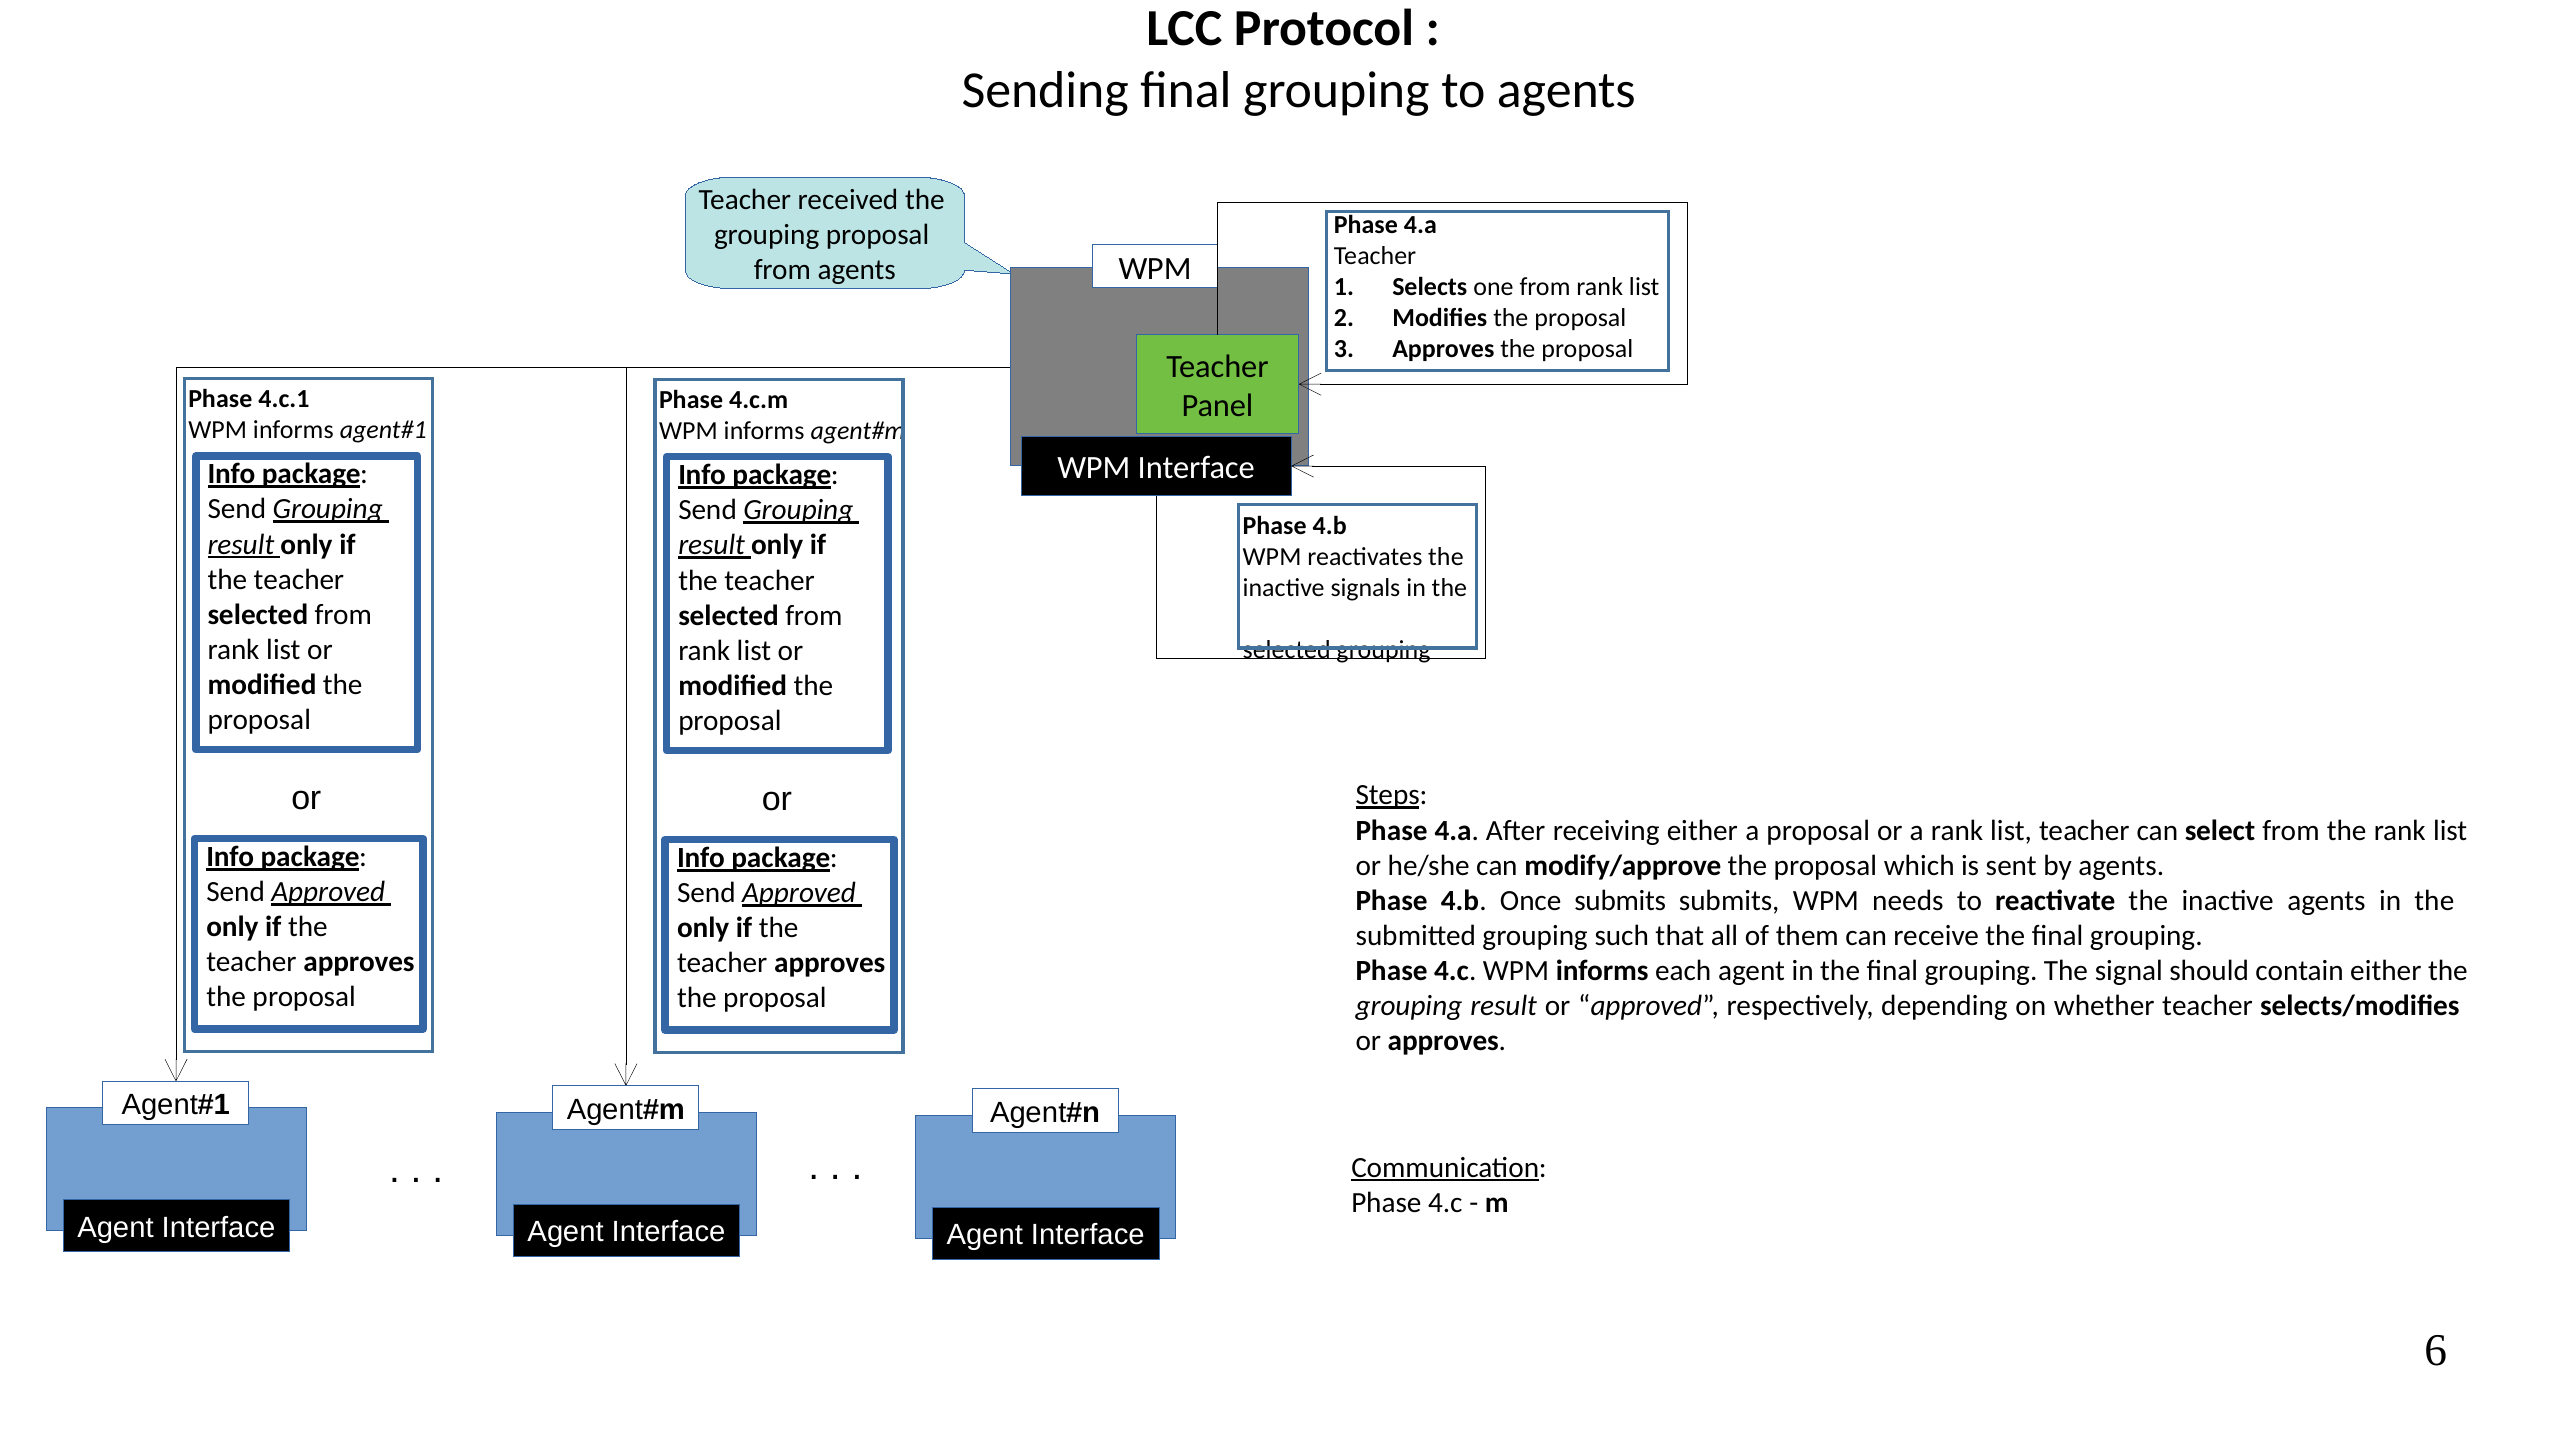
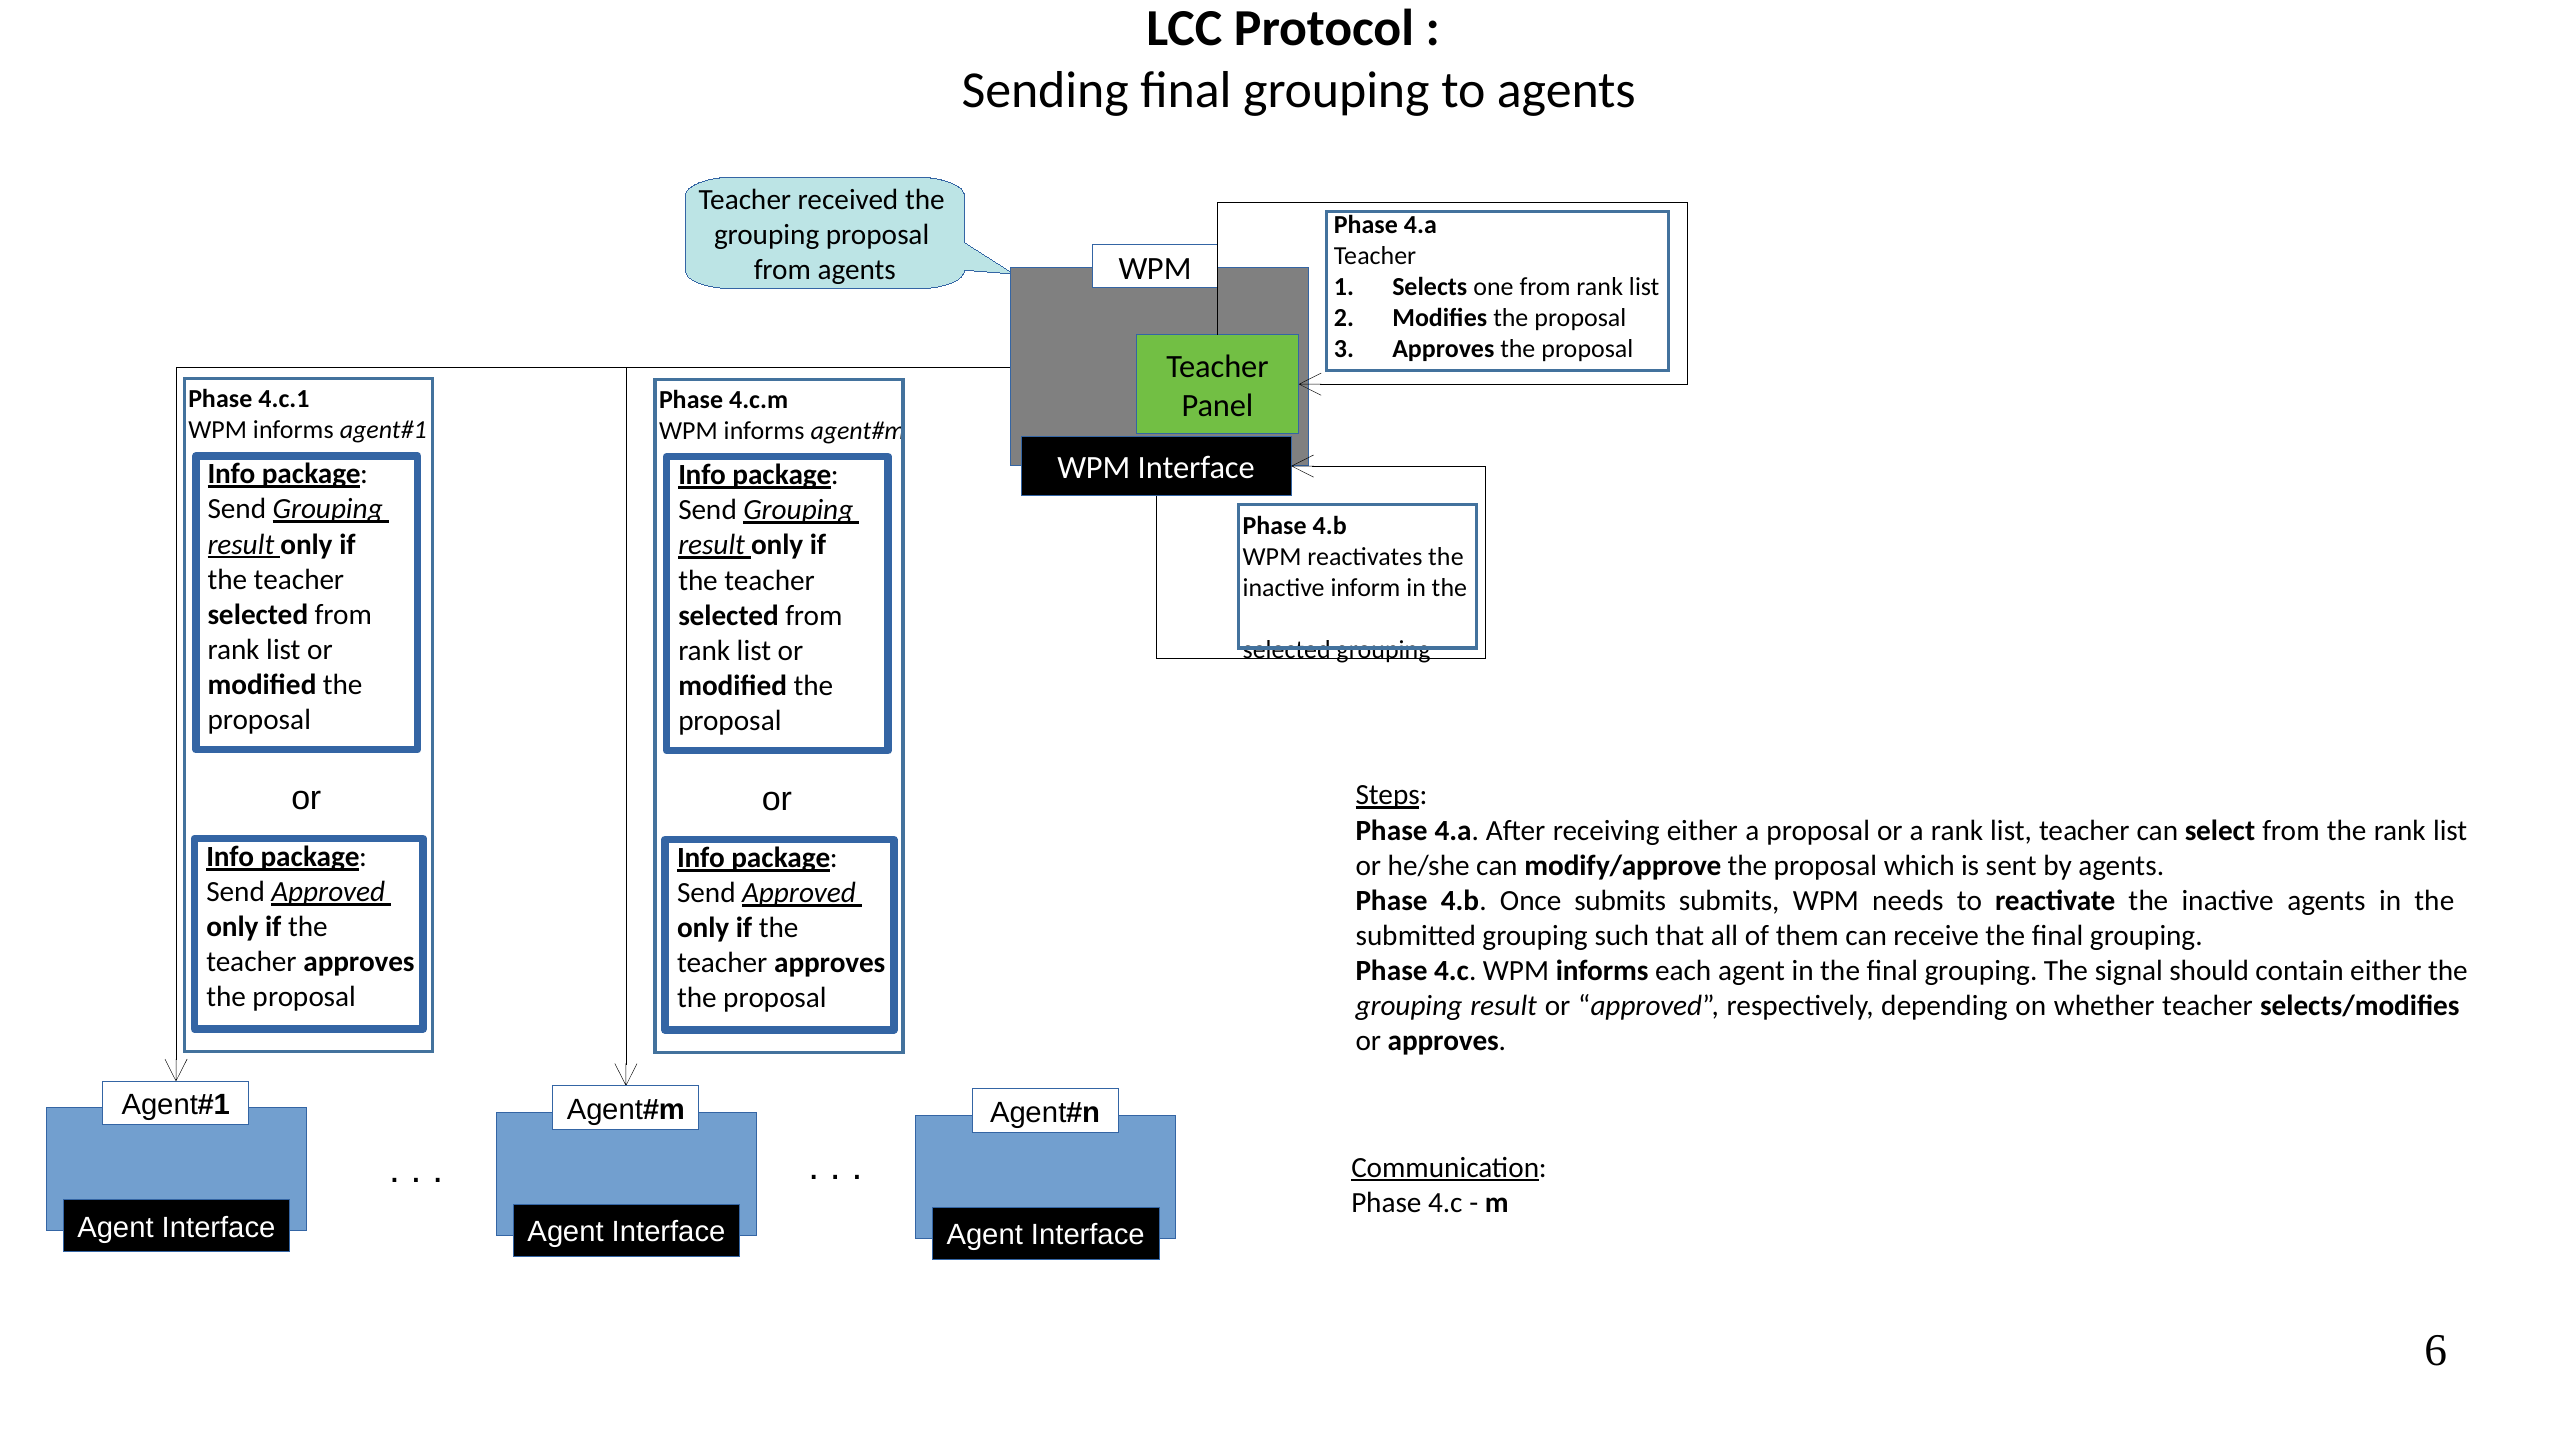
signals: signals -> inform
